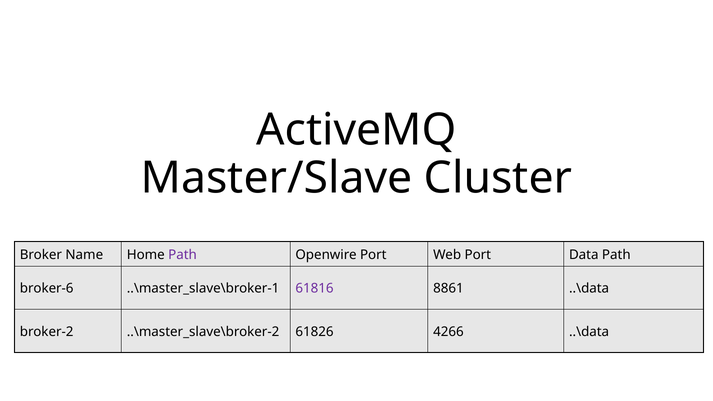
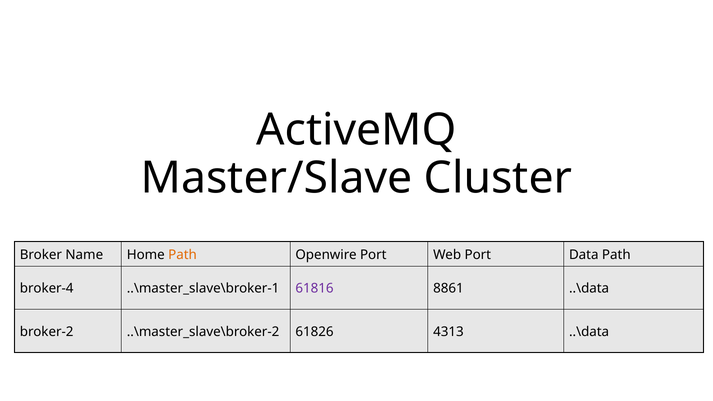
Path at (183, 255) colour: purple -> orange
broker-6: broker-6 -> broker-4
4266: 4266 -> 4313
